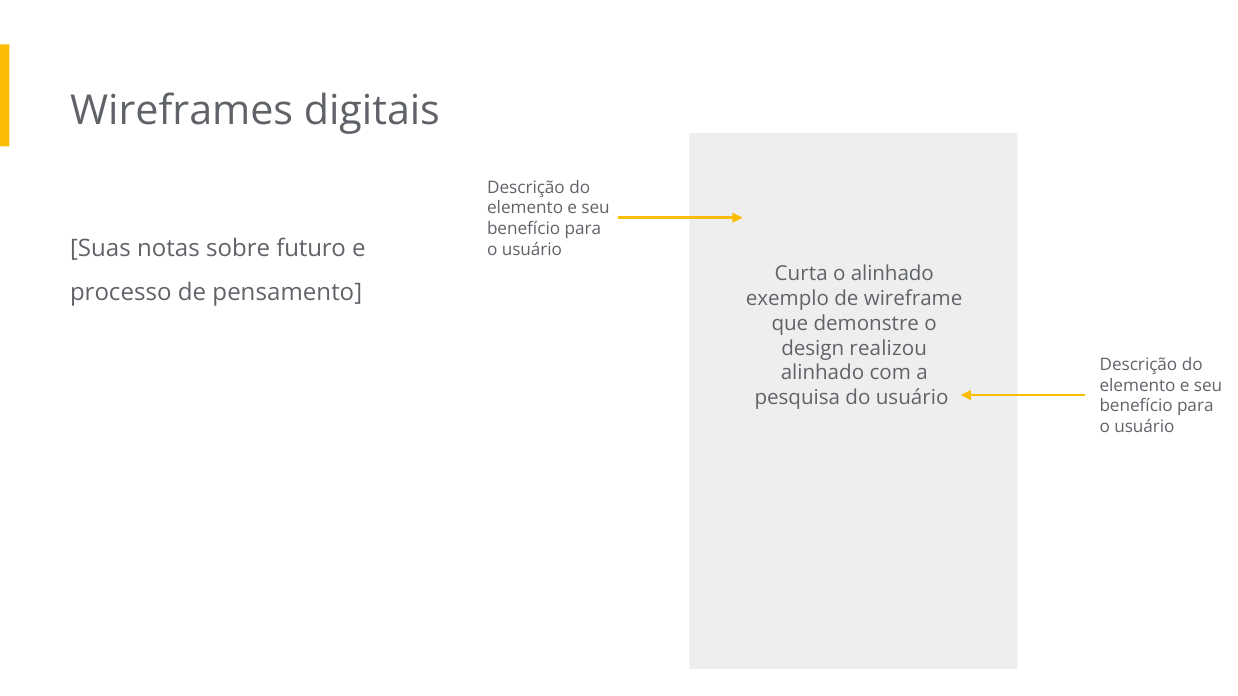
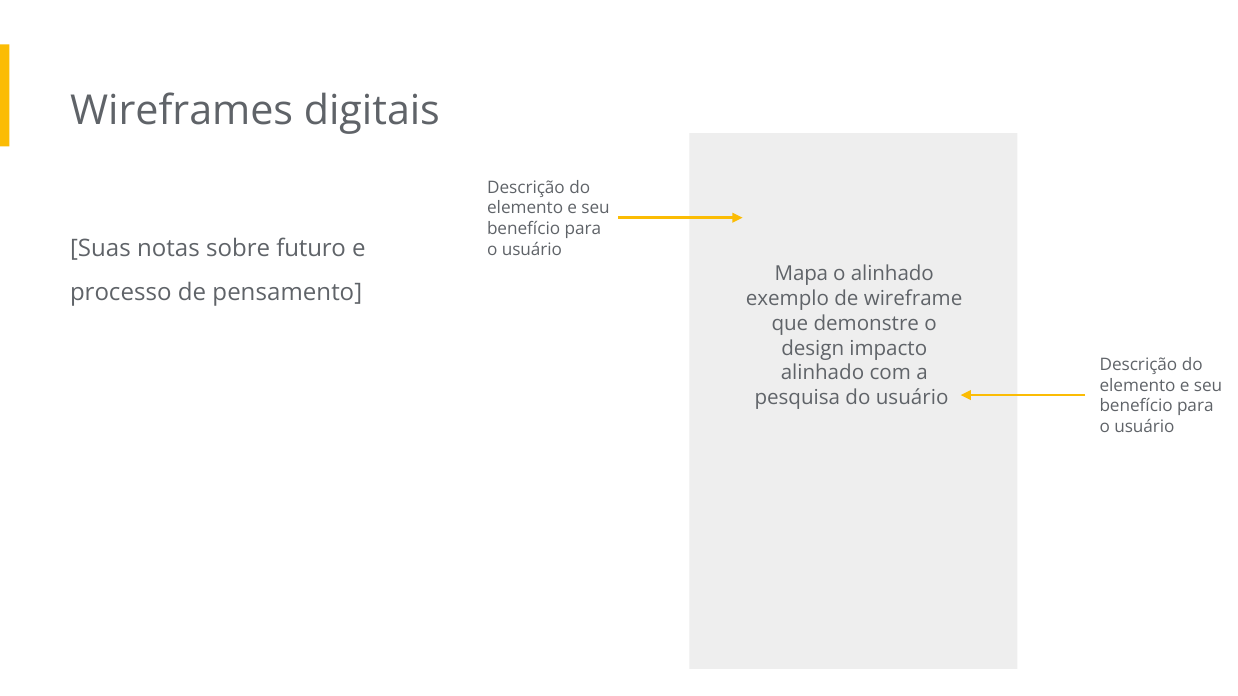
Curta: Curta -> Mapa
realizou: realizou -> impacto
